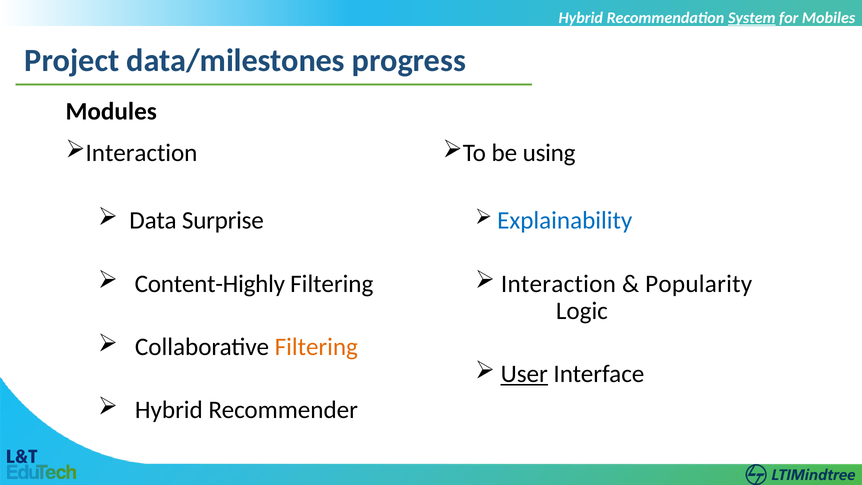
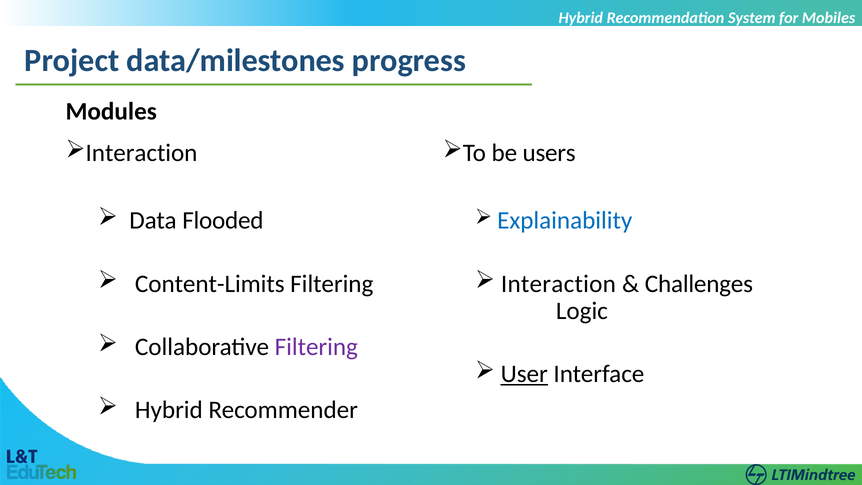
System underline: present -> none
using: using -> users
Surprise: Surprise -> Flooded
Content-Highly: Content-Highly -> Content-Limits
Popularity: Popularity -> Challenges
Filtering at (316, 347) colour: orange -> purple
